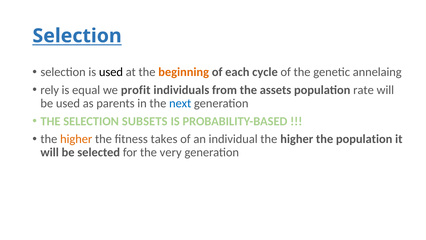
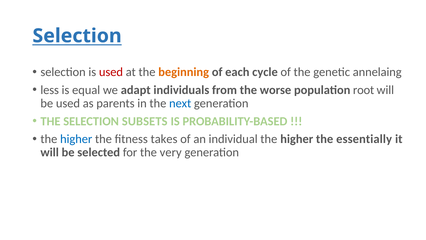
used at (111, 72) colour: black -> red
rely: rely -> less
profit: profit -> adapt
assets: assets -> worse
rate: rate -> root
higher at (76, 139) colour: orange -> blue
the population: population -> essentially
